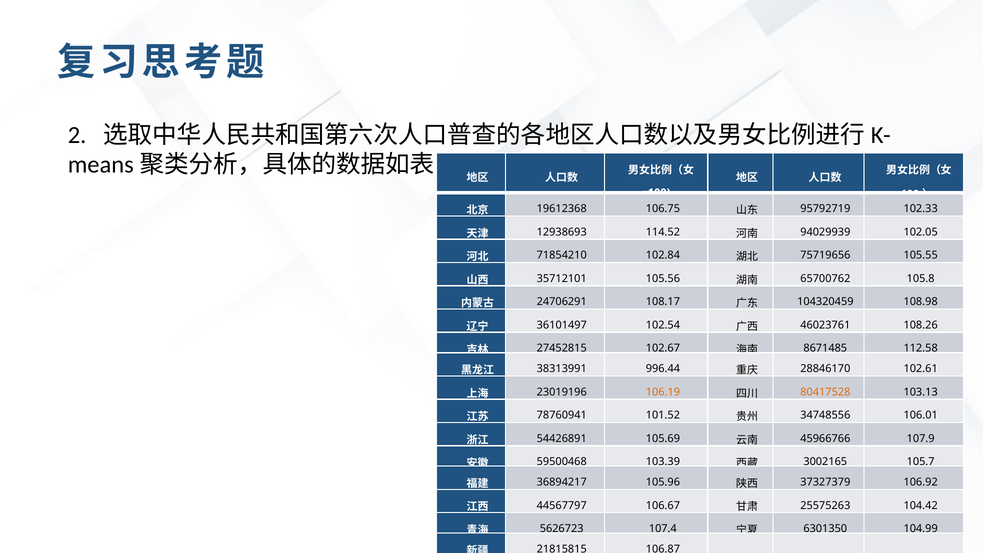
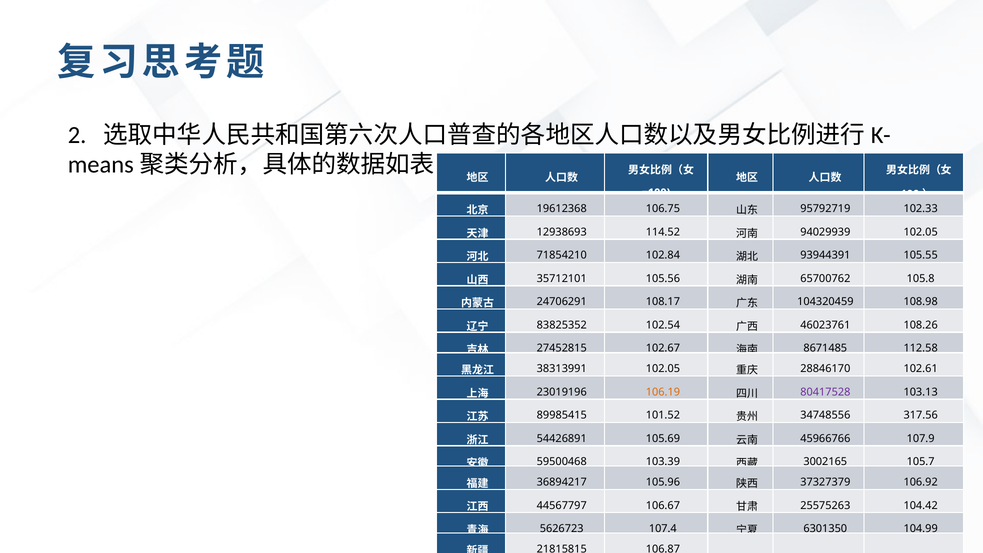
75719656: 75719656 -> 93944391
36101497: 36101497 -> 83825352
38313991 996.44: 996.44 -> 102.05
80417528 colour: orange -> purple
78760941: 78760941 -> 89985415
106.01: 106.01 -> 317.56
